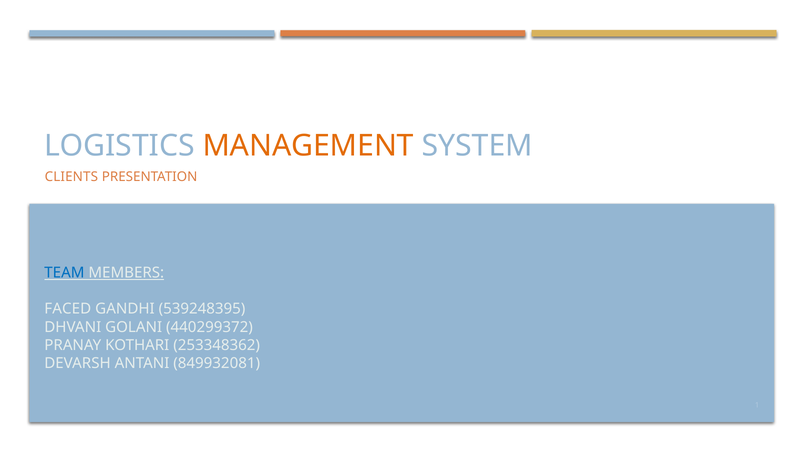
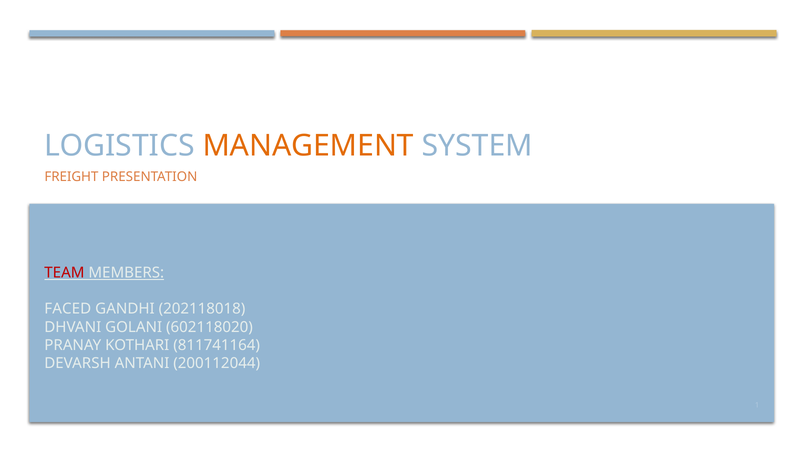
CLIENTS: CLIENTS -> FREIGHT
TEAM colour: blue -> red
539248395: 539248395 -> 202118018
440299372: 440299372 -> 602118020
253348362: 253348362 -> 811741164
849932081: 849932081 -> 200112044
